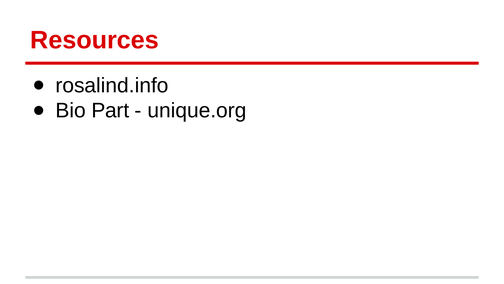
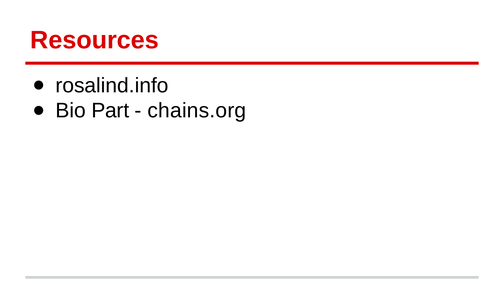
unique.org: unique.org -> chains.org
